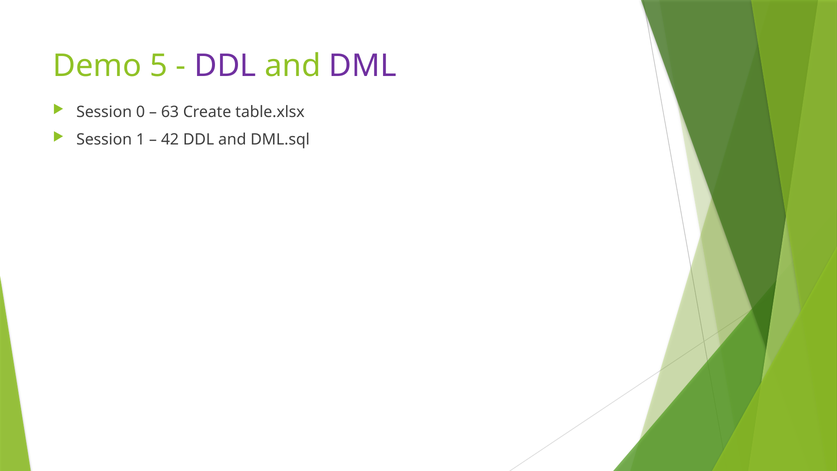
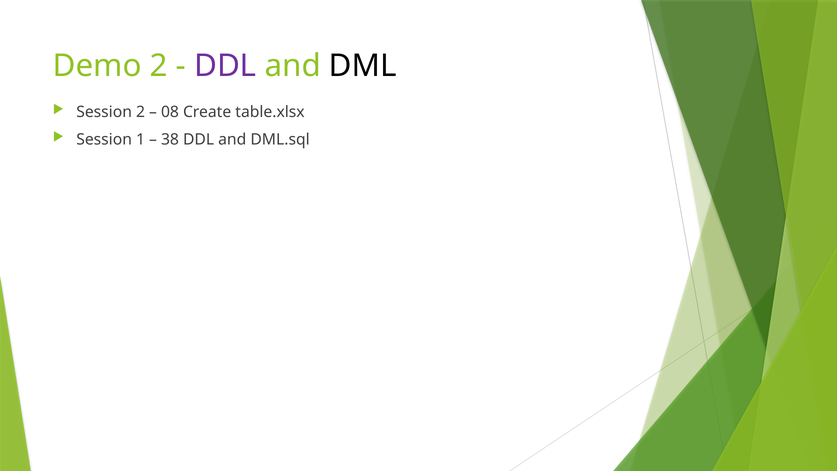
Demo 5: 5 -> 2
DML colour: purple -> black
Session 0: 0 -> 2
63: 63 -> 08
42: 42 -> 38
